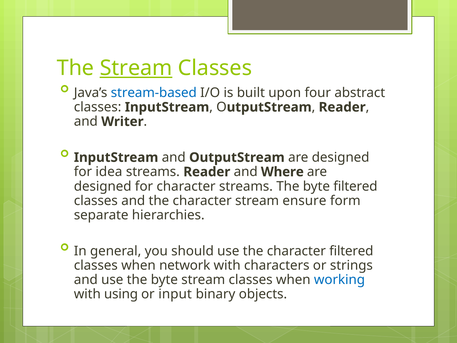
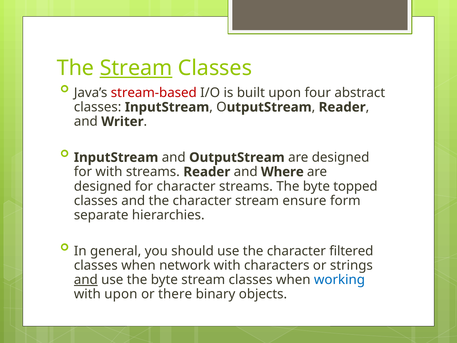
stream-based colour: blue -> red
for idea: idea -> with
byte filtered: filtered -> topped
and at (86, 280) underline: none -> present
with using: using -> upon
input: input -> there
